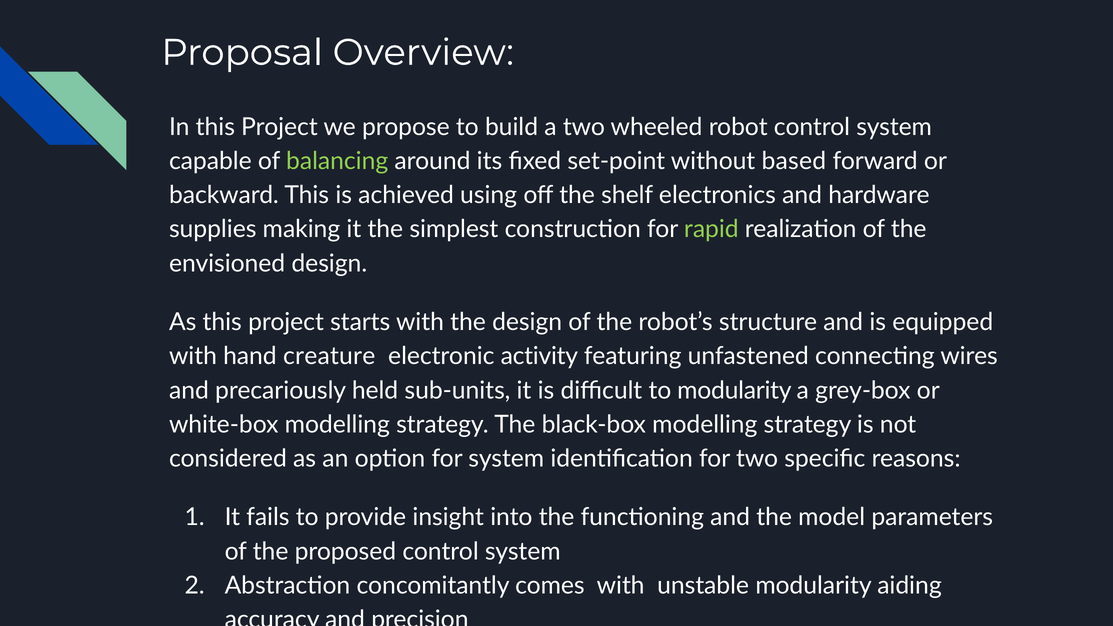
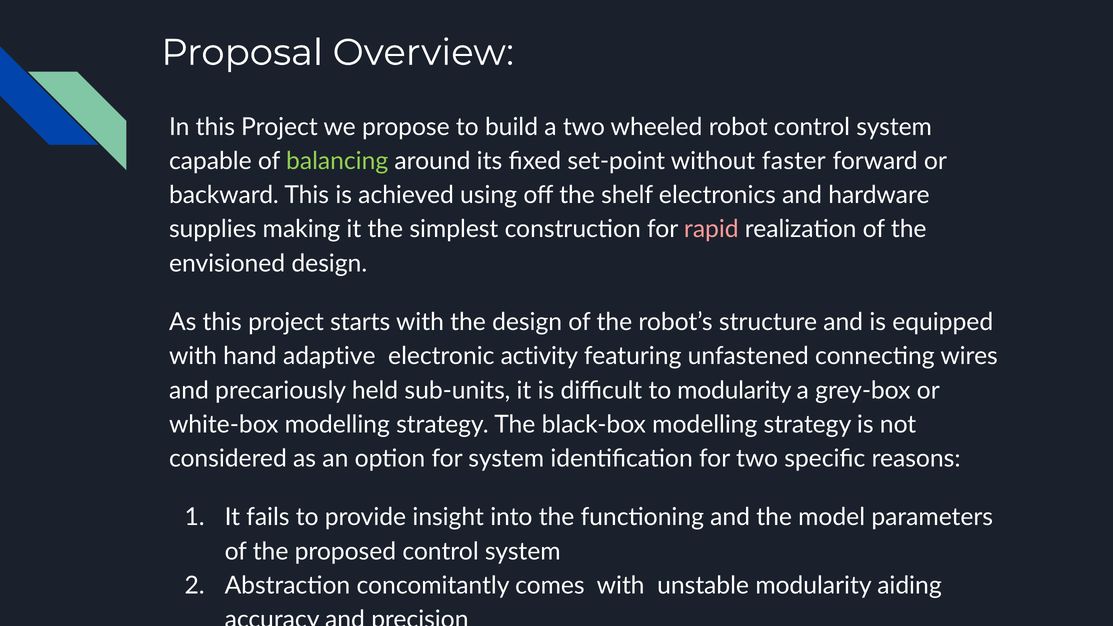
based: based -> faster
rapid colour: light green -> pink
creature: creature -> adaptive
